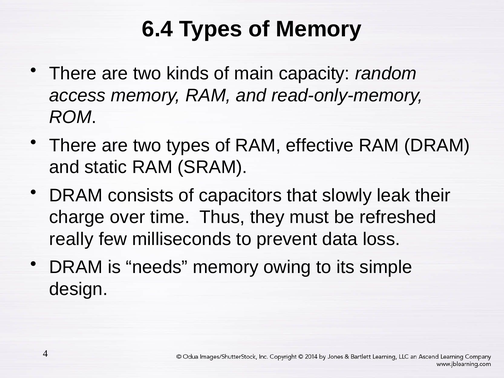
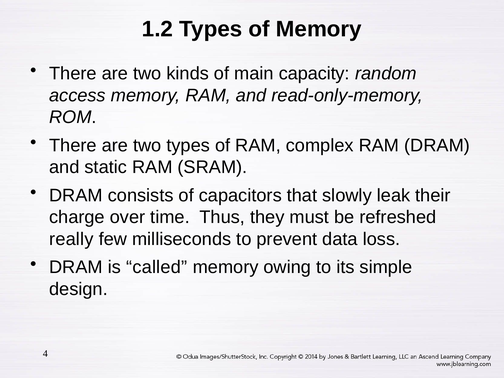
6.4: 6.4 -> 1.2
effective: effective -> complex
needs: needs -> called
